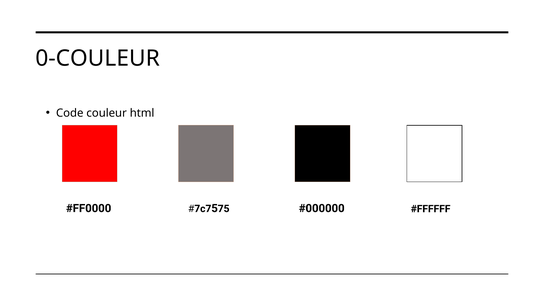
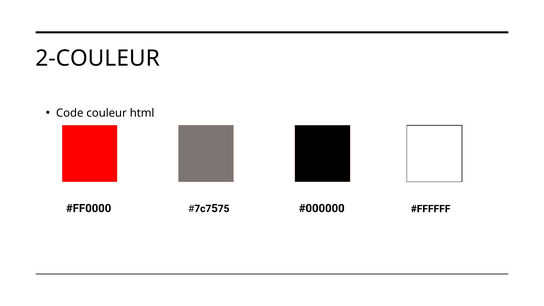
0-COULEUR: 0-COULEUR -> 2-COULEUR
